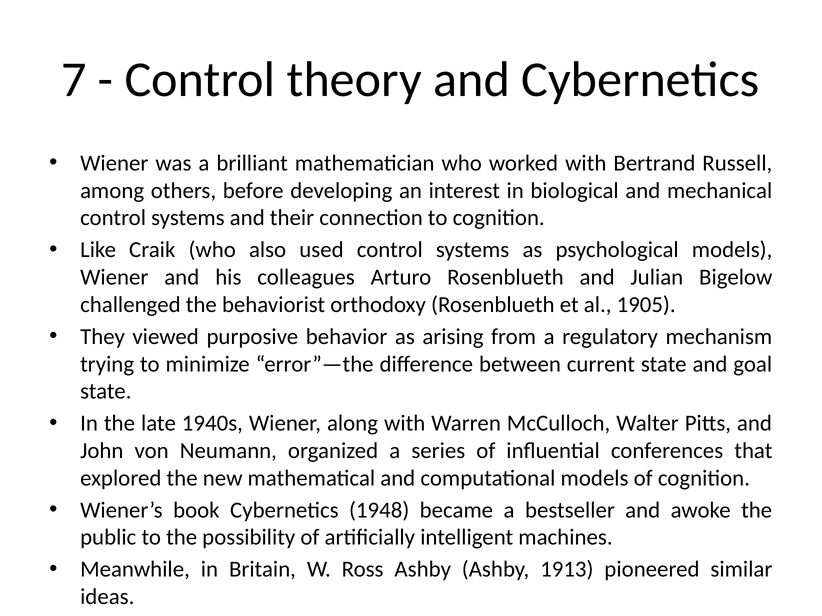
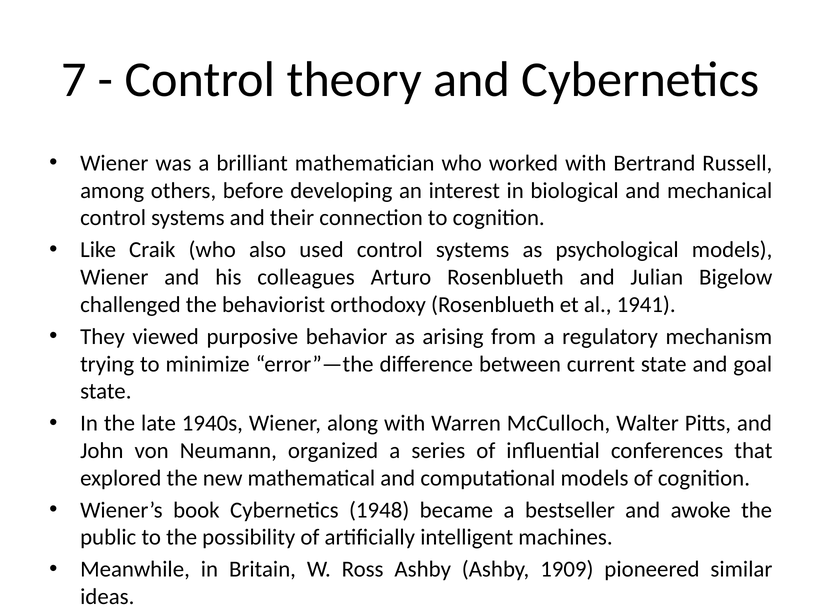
1905: 1905 -> 1941
1913: 1913 -> 1909
